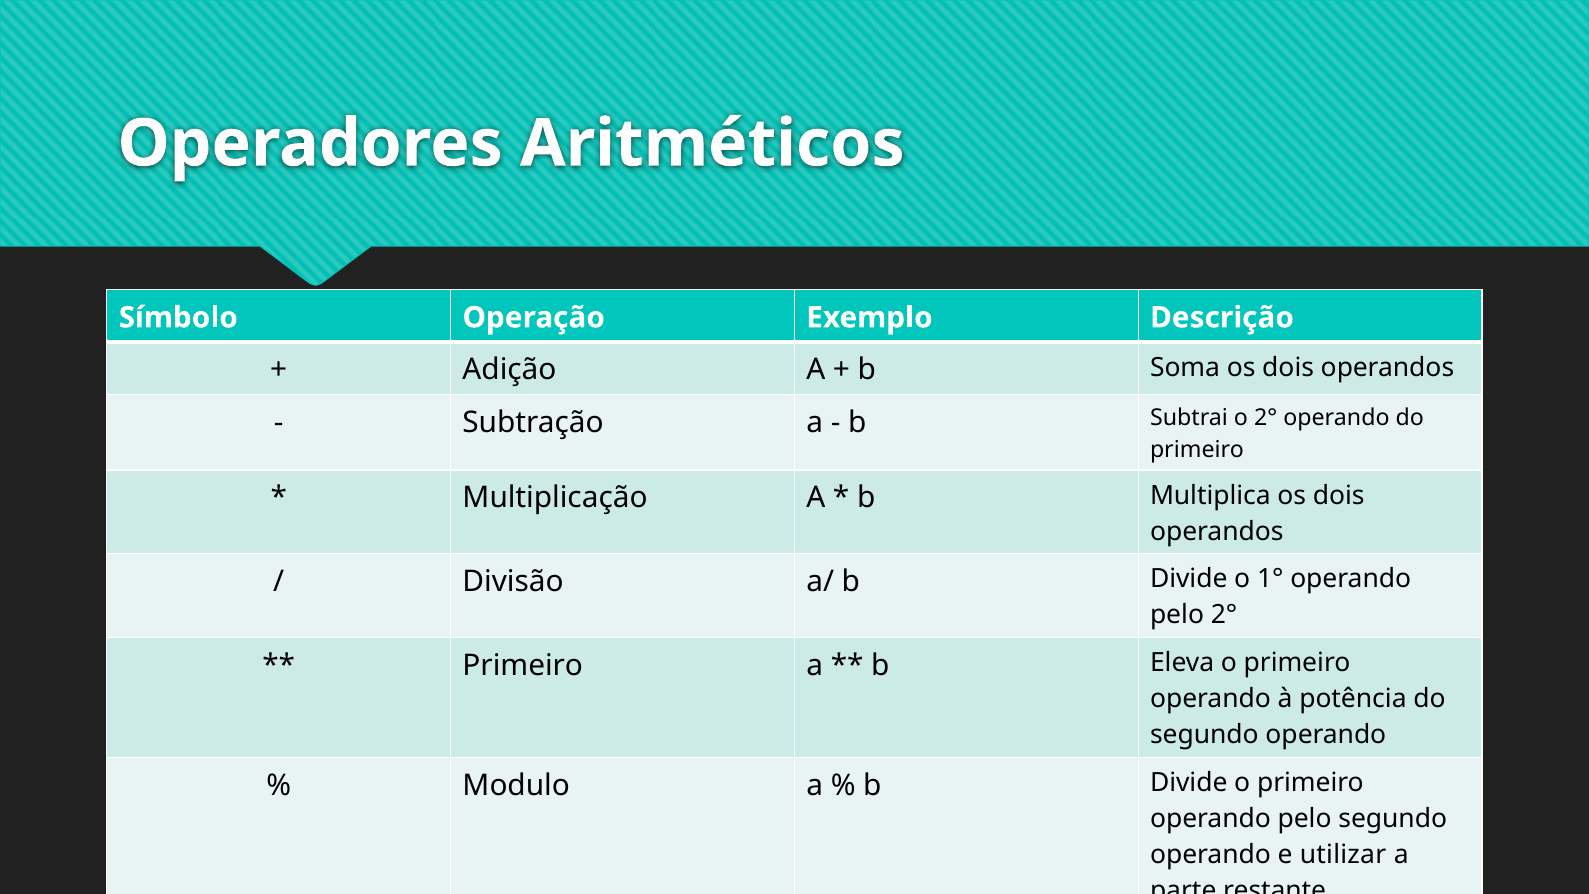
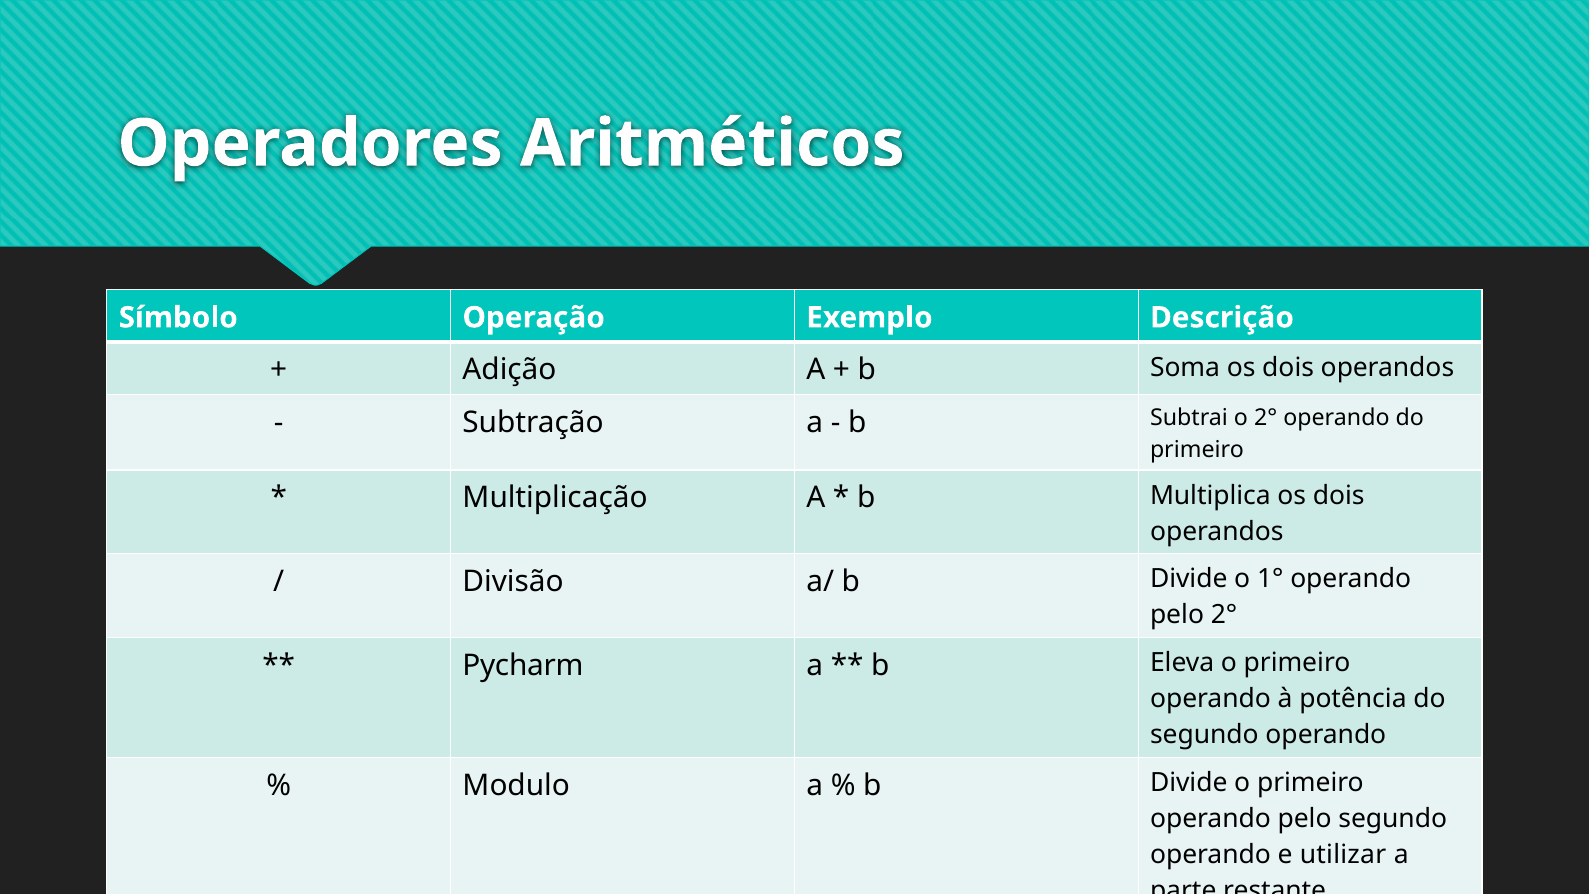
Primeiro at (523, 665): Primeiro -> Pycharm
